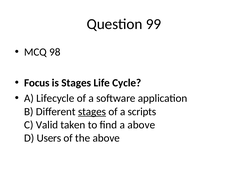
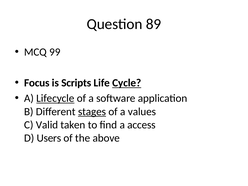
99: 99 -> 89
98: 98 -> 99
is Stages: Stages -> Scripts
Cycle underline: none -> present
Lifecycle underline: none -> present
scripts: scripts -> values
a above: above -> access
